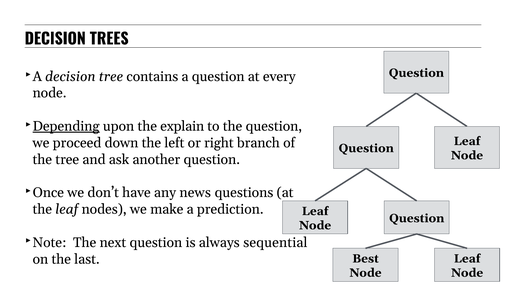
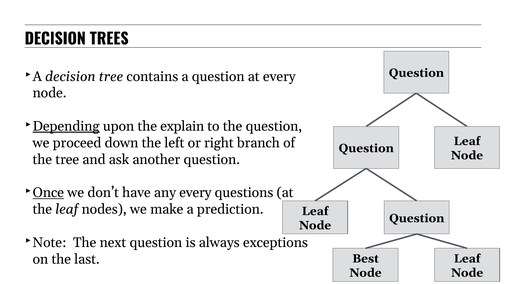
Once underline: none -> present
any news: news -> every
sequential: sequential -> exceptions
